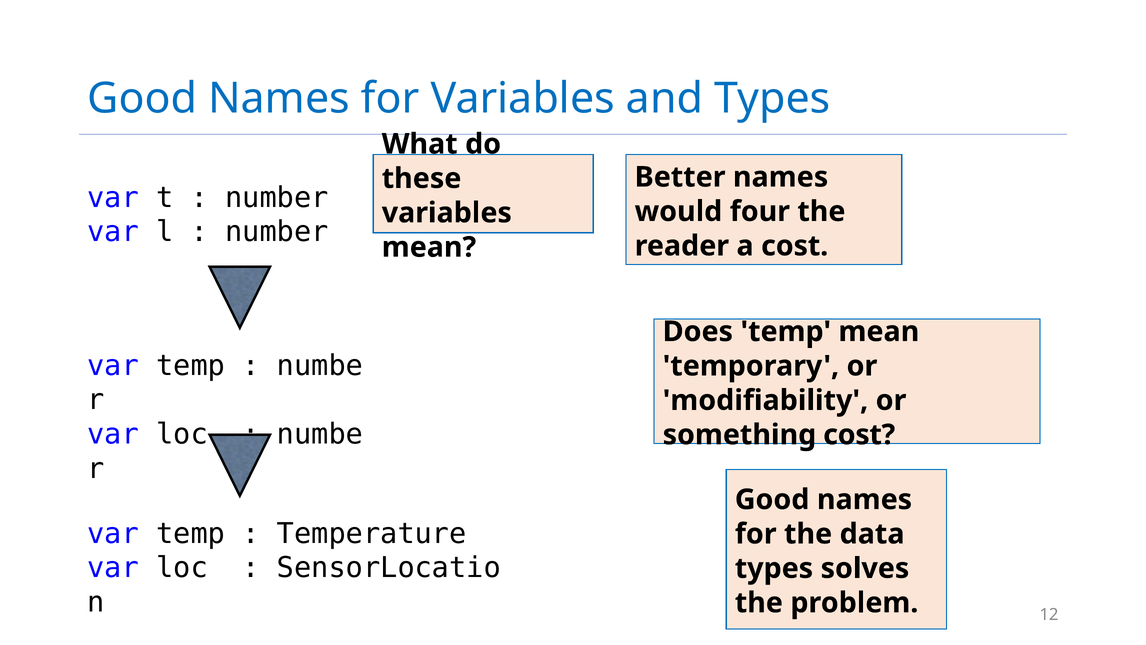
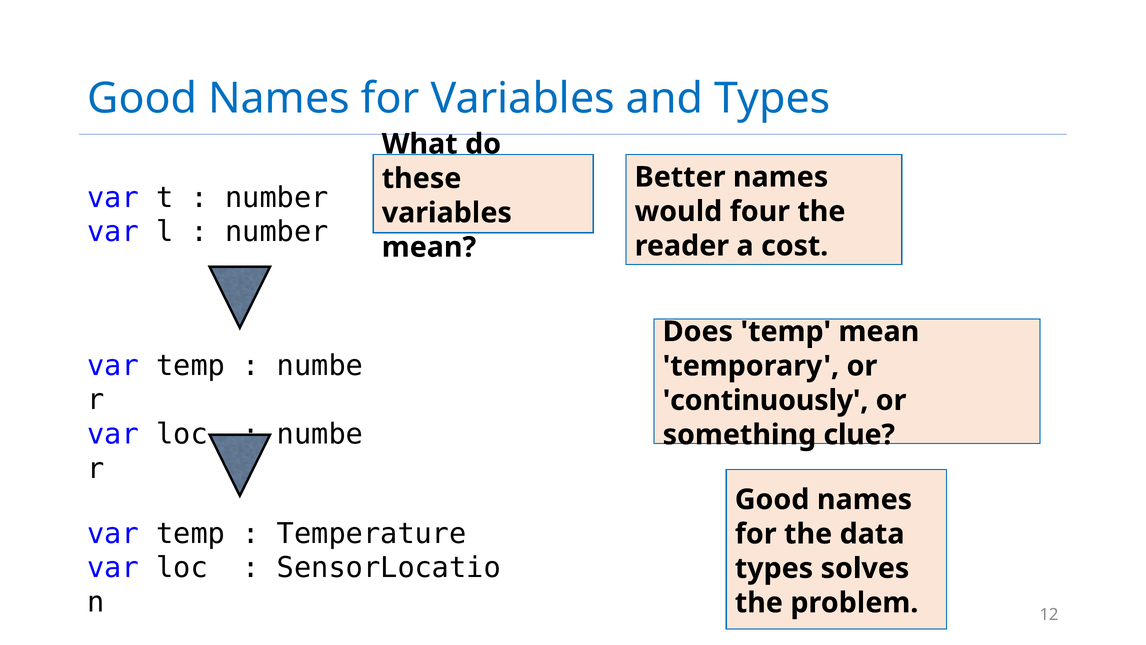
modifiability: modifiability -> continuously
something cost: cost -> clue
